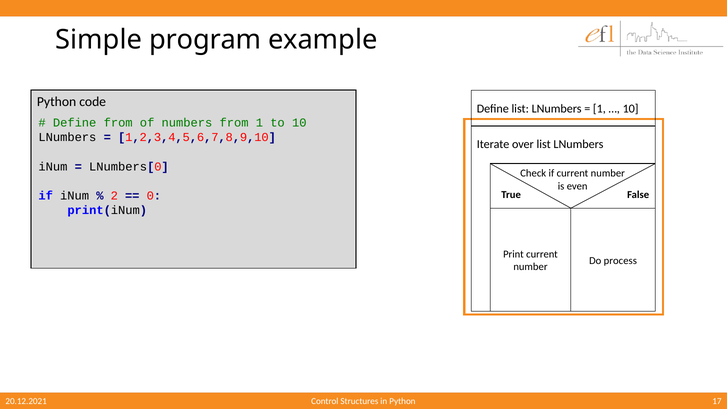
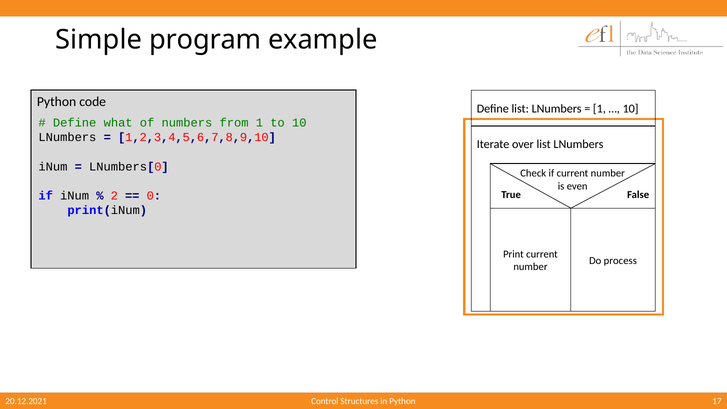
Define from: from -> what
